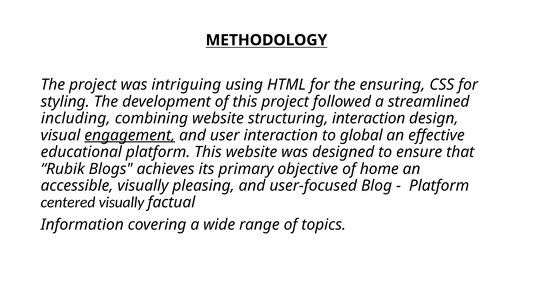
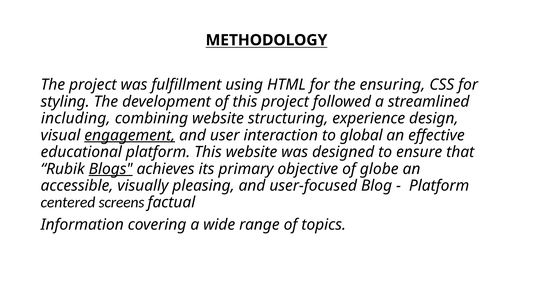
intriguing: intriguing -> fulfillment
structuring interaction: interaction -> experience
Blogs underline: none -> present
home: home -> globe
centered visually: visually -> screens
